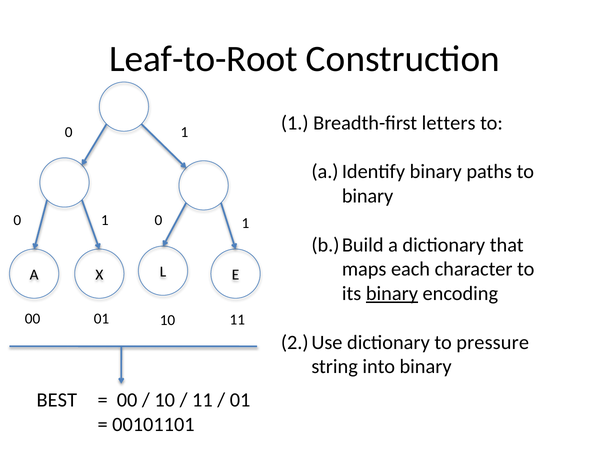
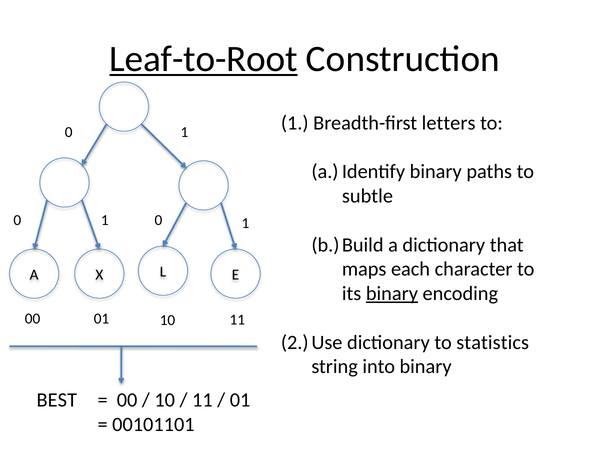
Leaf-to-Root underline: none -> present
binary at (368, 196): binary -> subtle
pressure: pressure -> statistics
